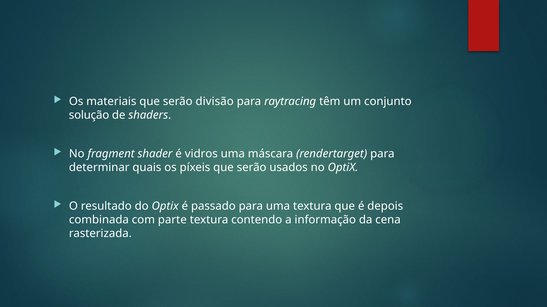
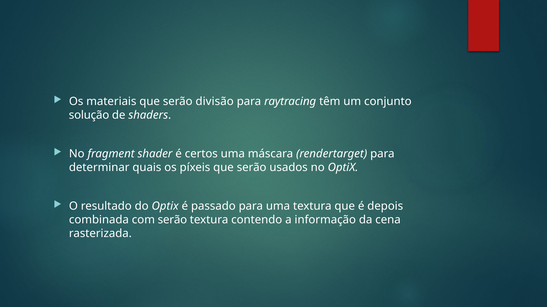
vidros: vidros -> certos
com parte: parte -> serão
